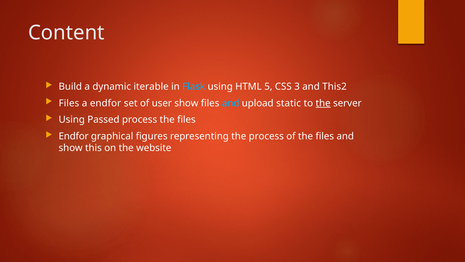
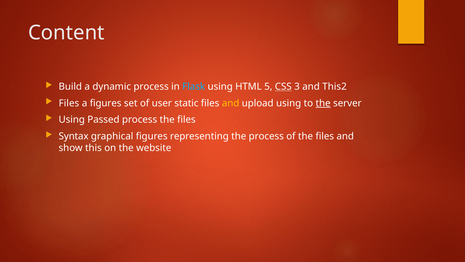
dynamic iterable: iterable -> process
CSS underline: none -> present
a endfor: endfor -> figures
user show: show -> static
and at (231, 103) colour: light blue -> yellow
upload static: static -> using
Endfor at (74, 136): Endfor -> Syntax
